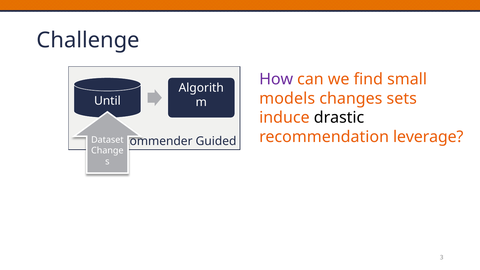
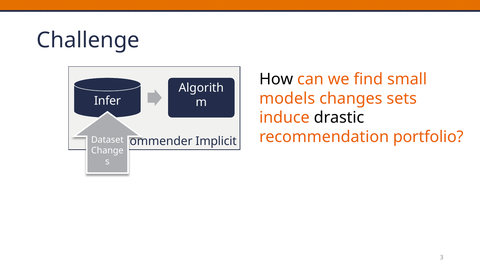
How colour: purple -> black
Until: Until -> Infer
leverage: leverage -> portfolio
Guided: Guided -> Implicit
